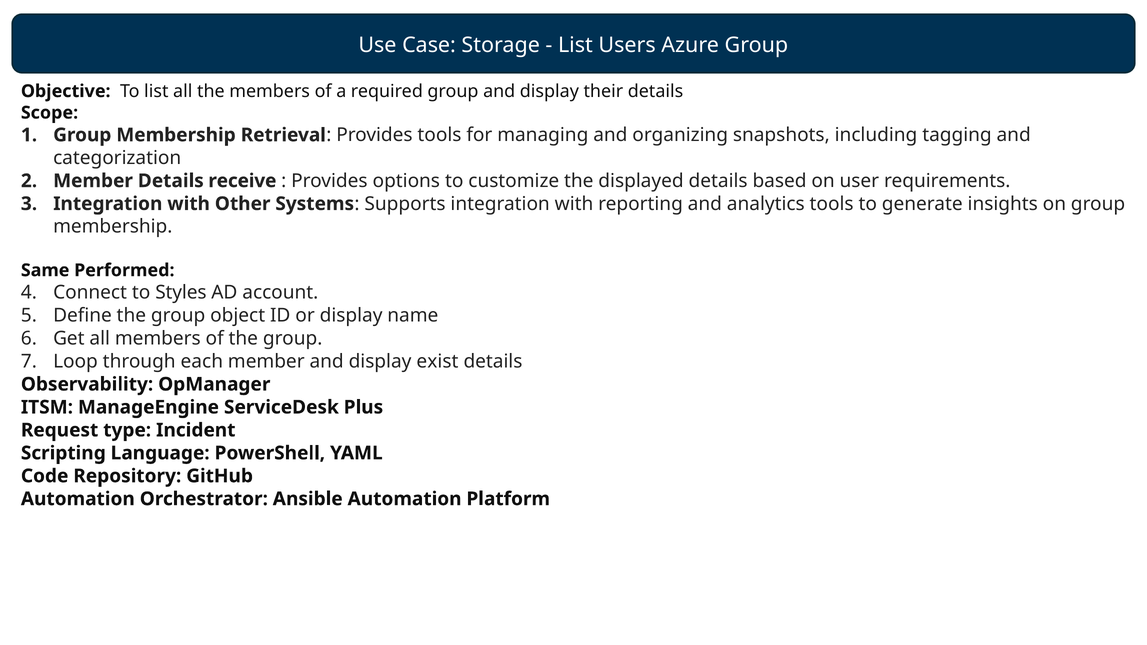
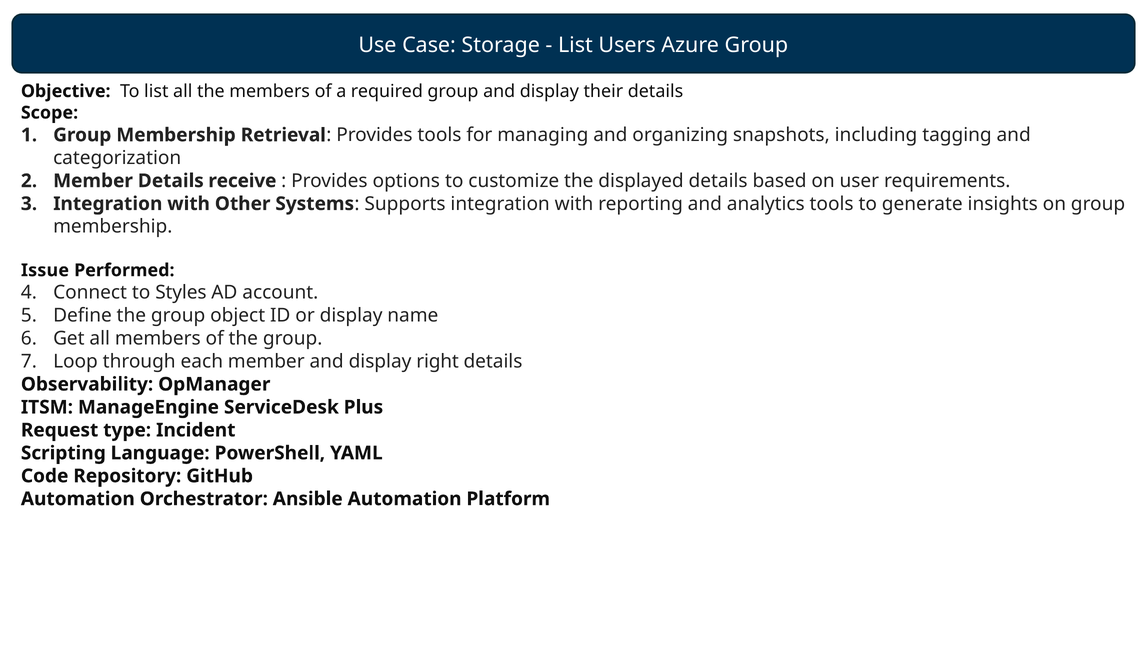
Same: Same -> Issue
exist: exist -> right
